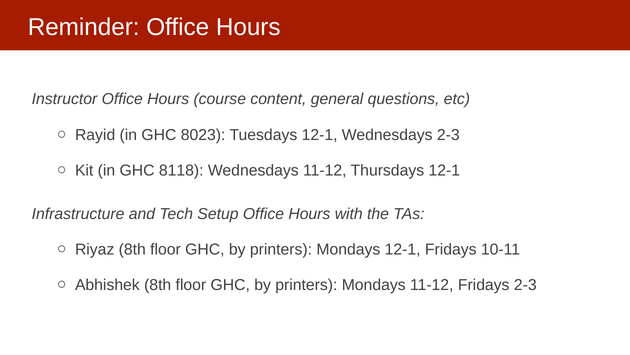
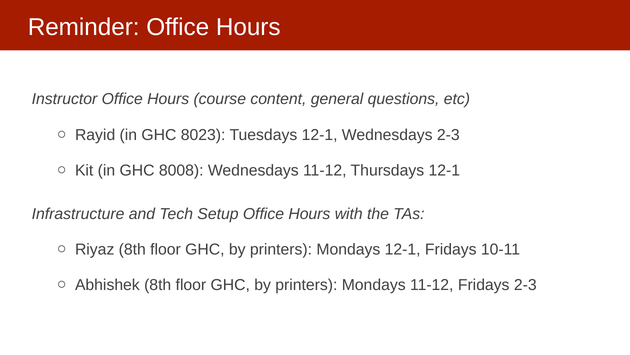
8118: 8118 -> 8008
